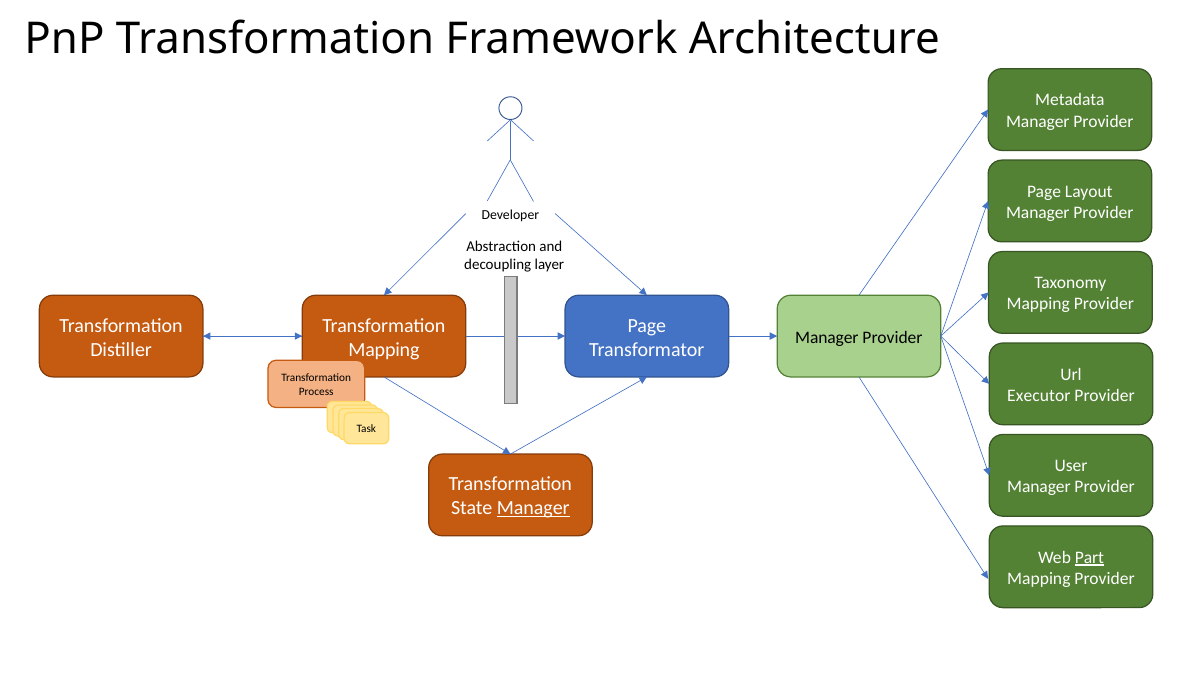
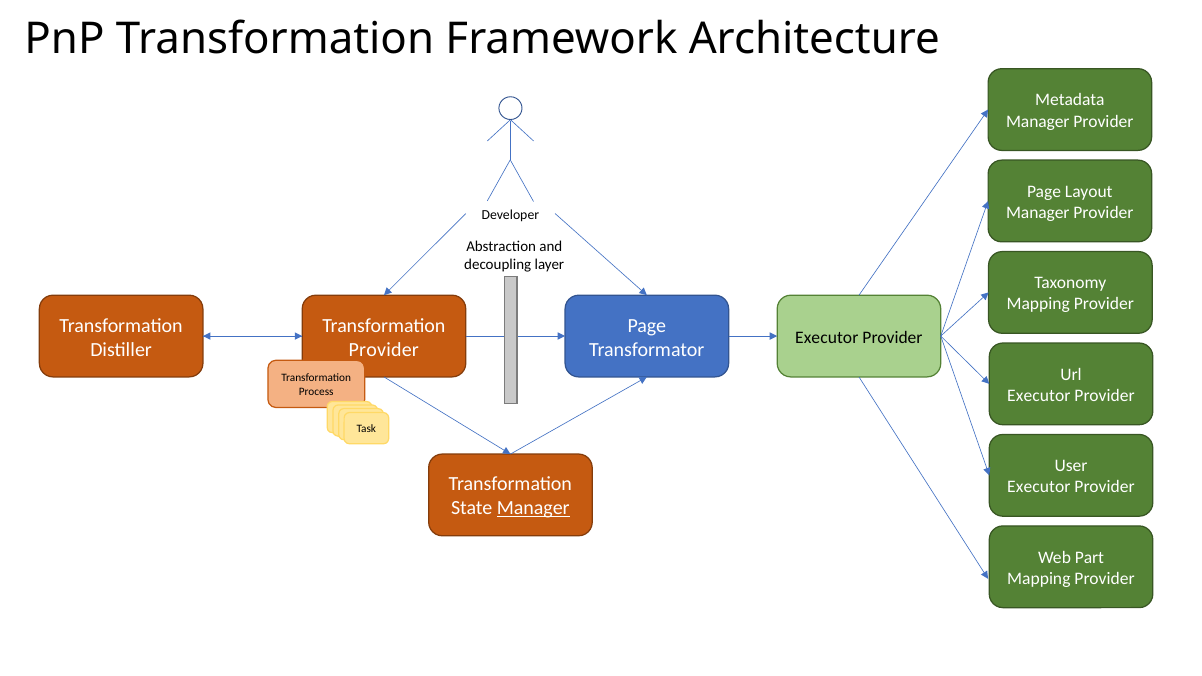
Manager at (827, 337): Manager -> Executor
Mapping at (384, 349): Mapping -> Provider
Manager at (1039, 487): Manager -> Executor
Part underline: present -> none
